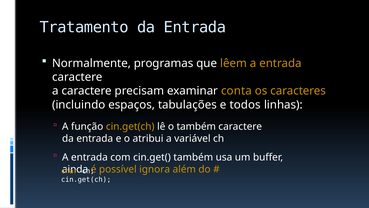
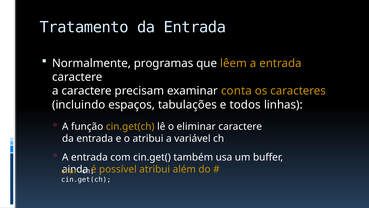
o também: também -> eliminar
possível ignora: ignora -> atribui
